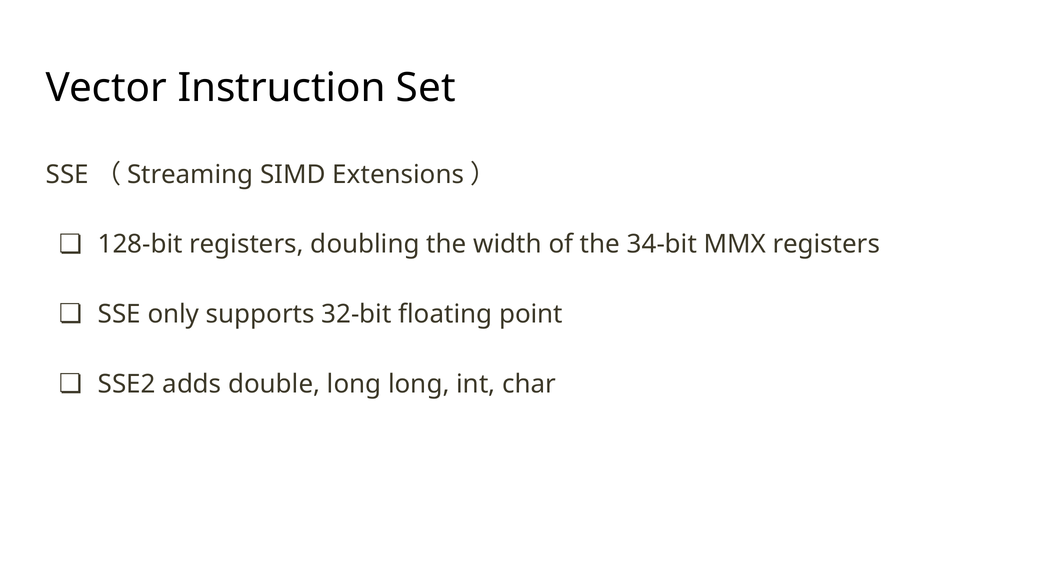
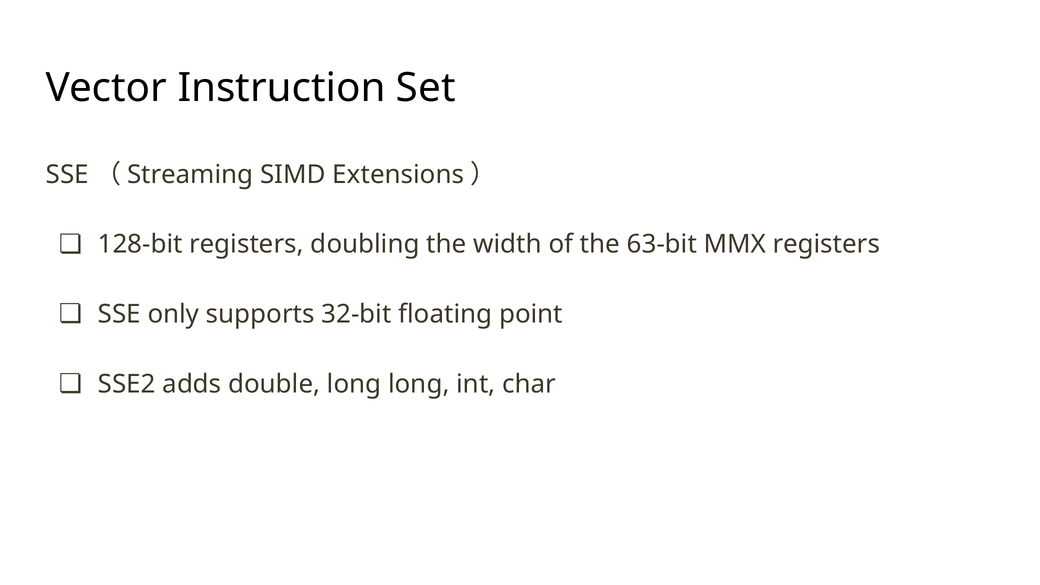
34-bit: 34-bit -> 63-bit
